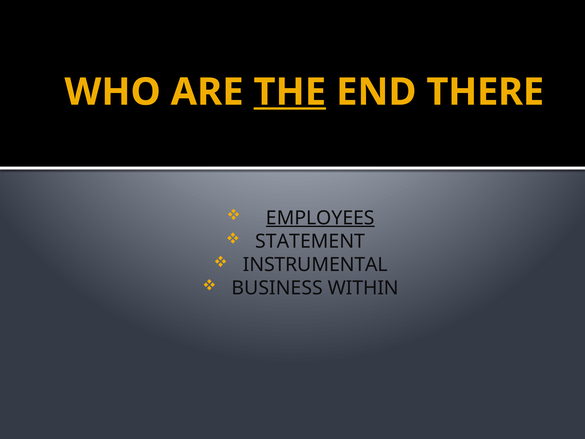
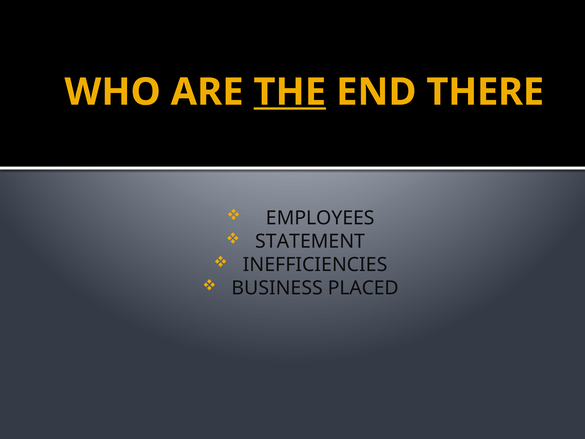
EMPLOYEES underline: present -> none
INSTRUMENTAL: INSTRUMENTAL -> INEFFICIENCIES
WITHIN: WITHIN -> PLACED
